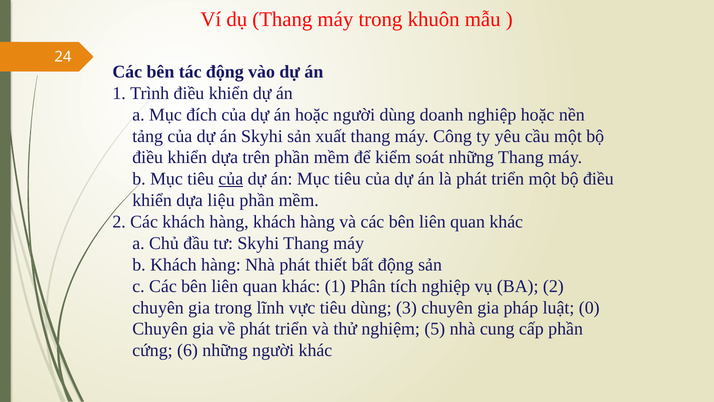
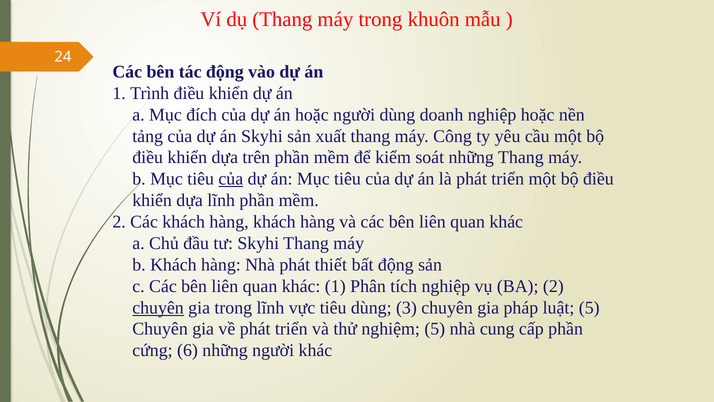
dựa liệu: liệu -> lĩnh
chuyên at (158, 307) underline: none -> present
luật 0: 0 -> 5
